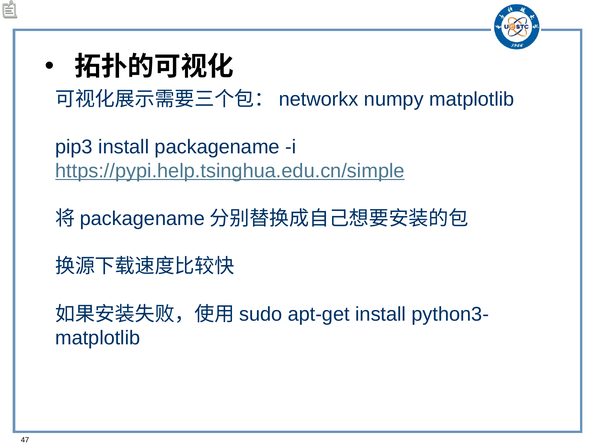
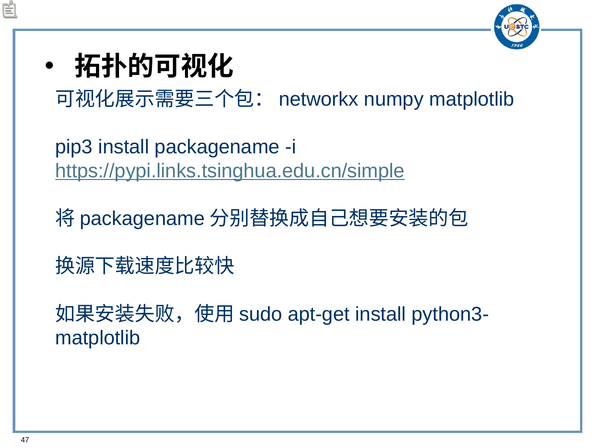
https://pypi.help.tsinghua.edu.cn/simple: https://pypi.help.tsinghua.edu.cn/simple -> https://pypi.links.tsinghua.edu.cn/simple
